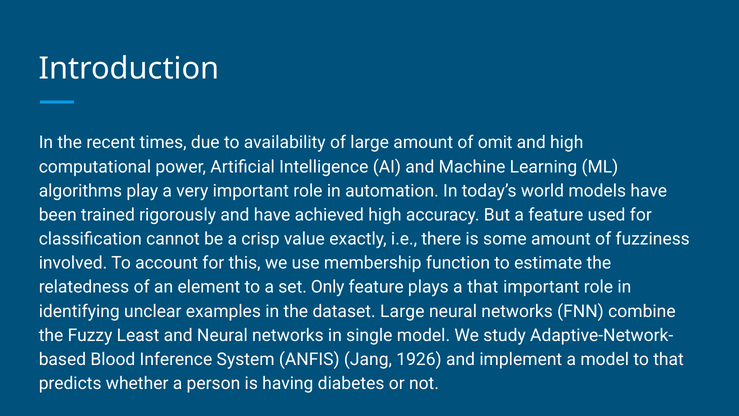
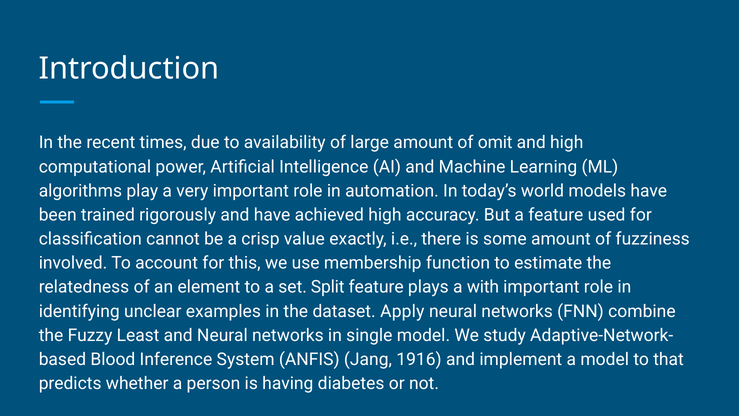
Only: Only -> Split
a that: that -> with
dataset Large: Large -> Apply
1926: 1926 -> 1916
